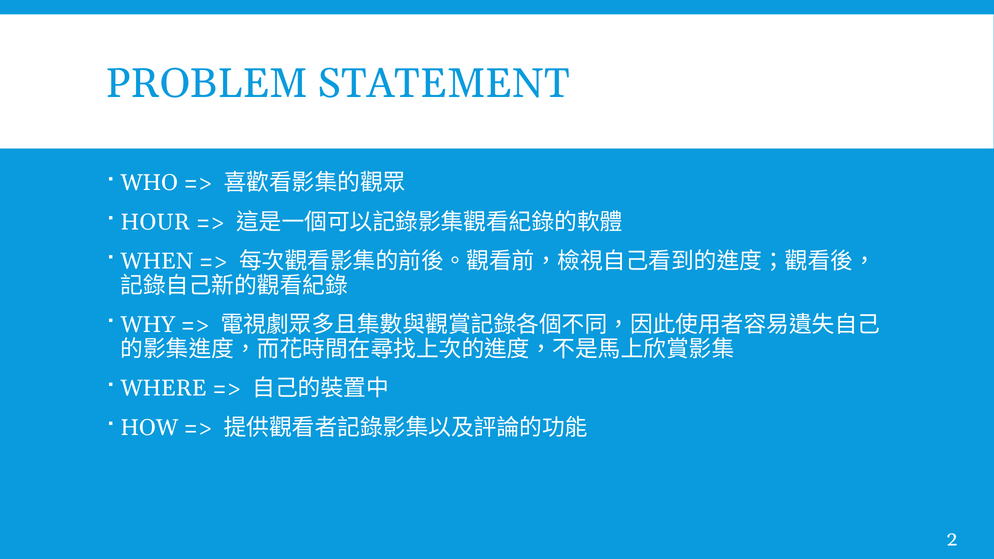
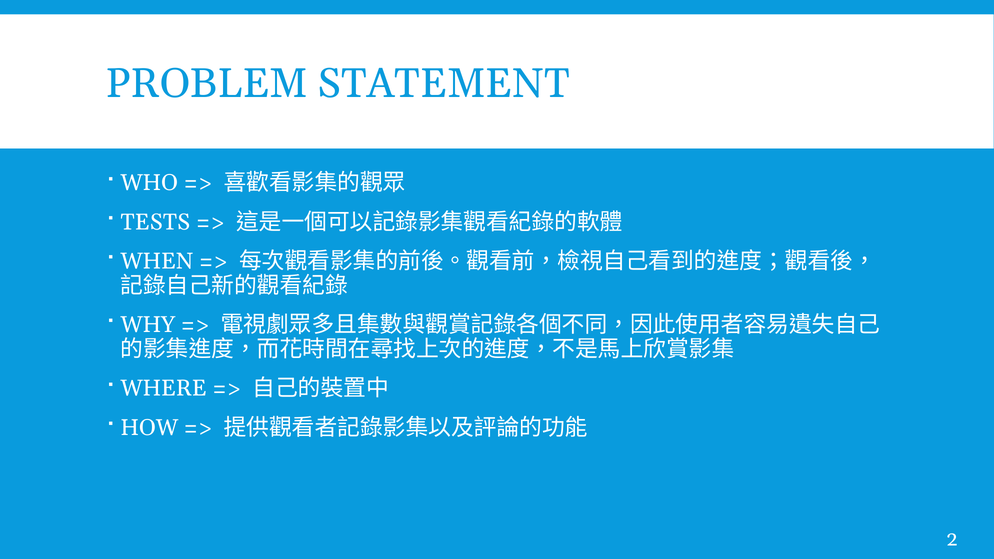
HOUR: HOUR -> TESTS
